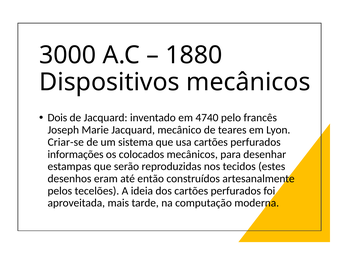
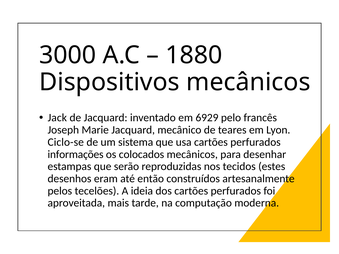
Dois: Dois -> Jack
4740: 4740 -> 6929
Criar-se: Criar-se -> Ciclo-se
